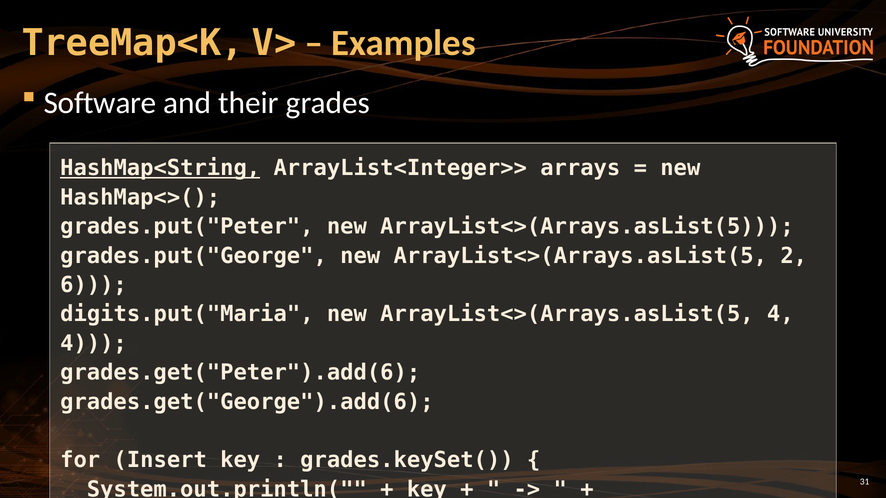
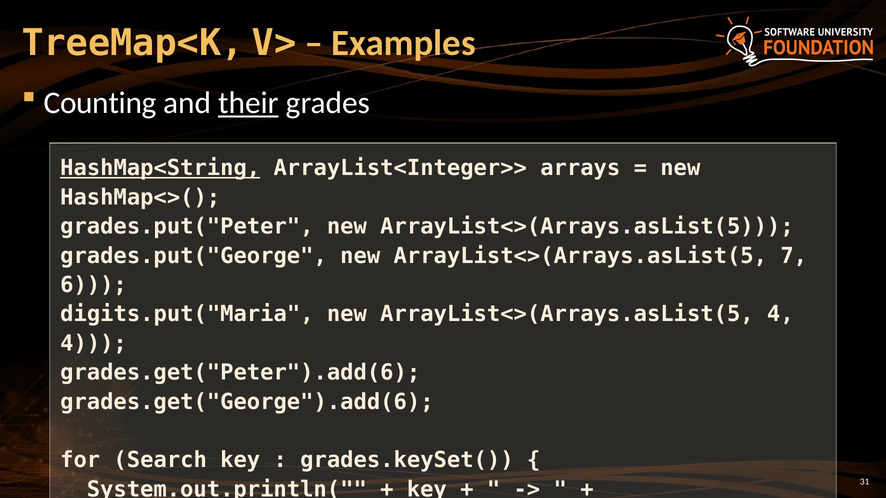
Software: Software -> Counting
their underline: none -> present
2: 2 -> 7
Insert: Insert -> Search
